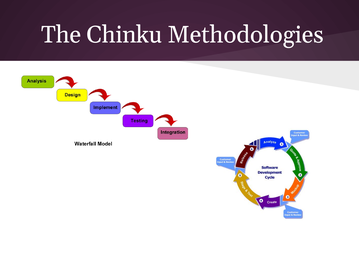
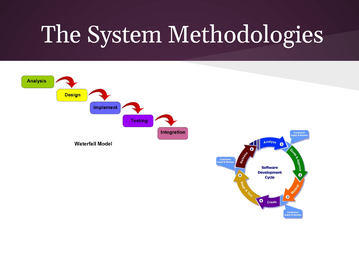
Chinku: Chinku -> System
